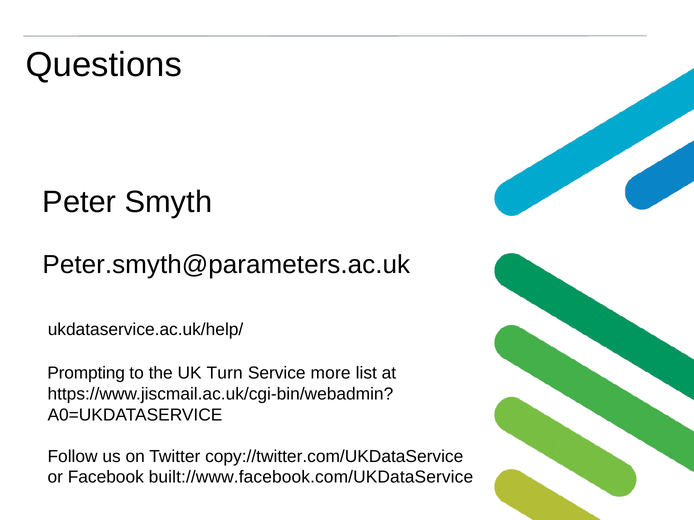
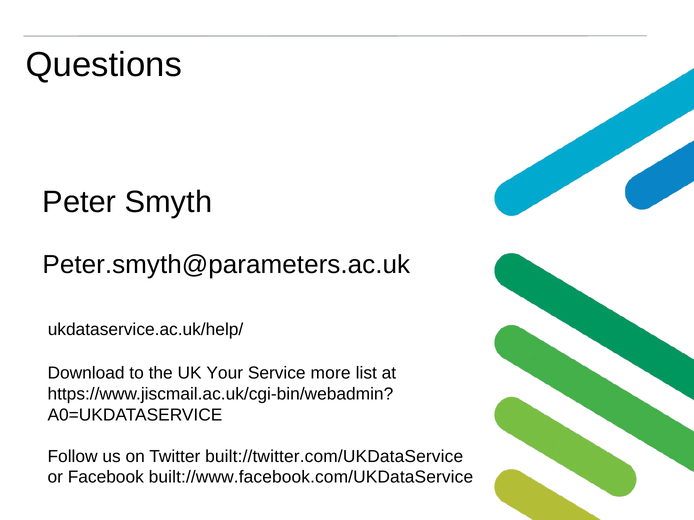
Prompting: Prompting -> Download
Turn: Turn -> Your
copy://twitter.com/UKDataService: copy://twitter.com/UKDataService -> built://twitter.com/UKDataService
